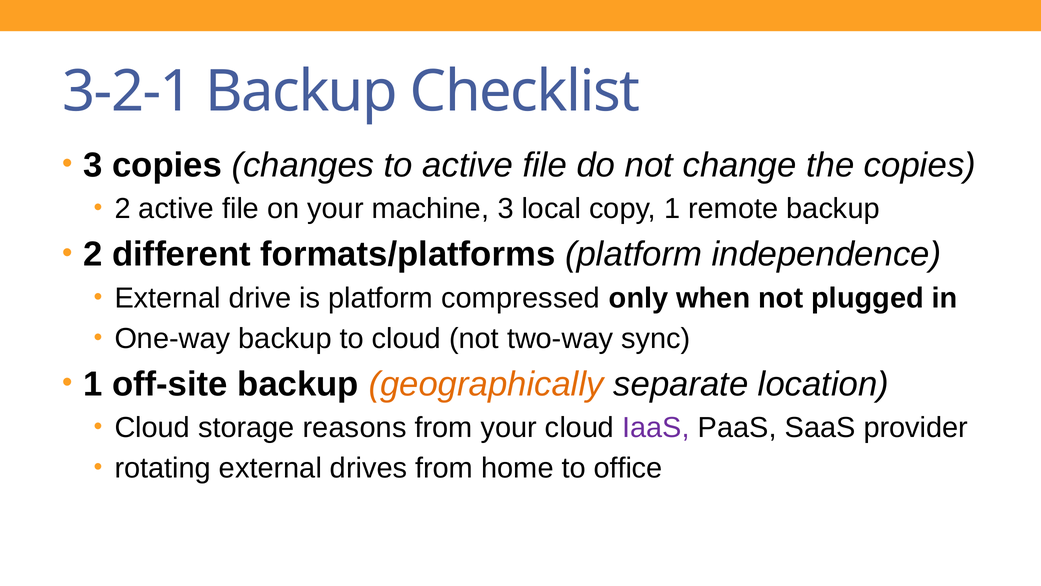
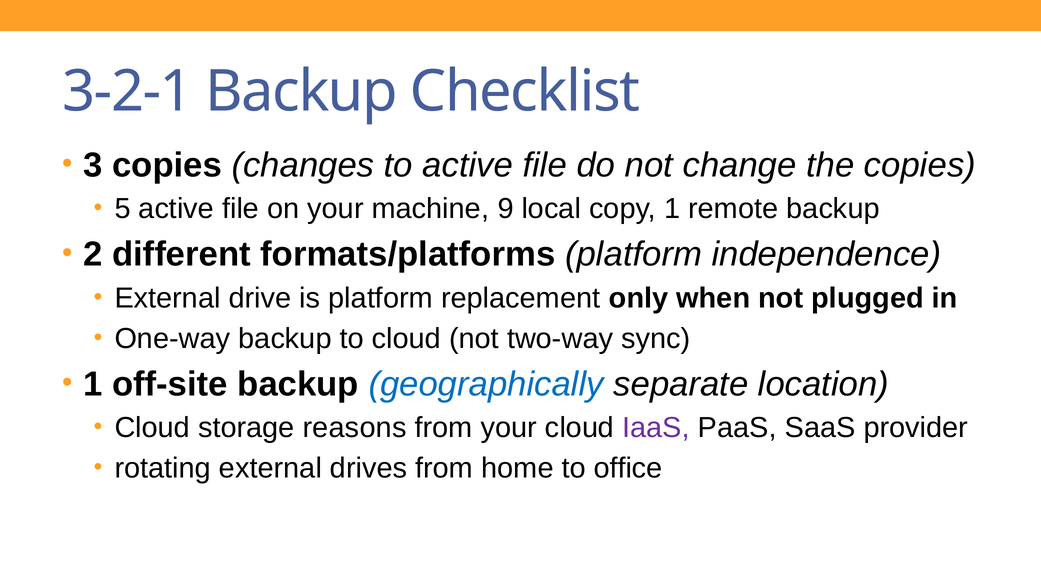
2 at (123, 209): 2 -> 5
machine 3: 3 -> 9
compressed: compressed -> replacement
geographically colour: orange -> blue
